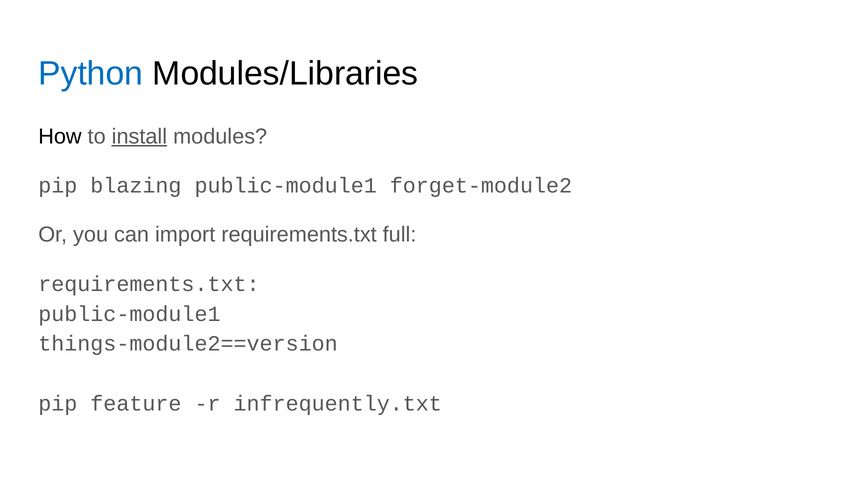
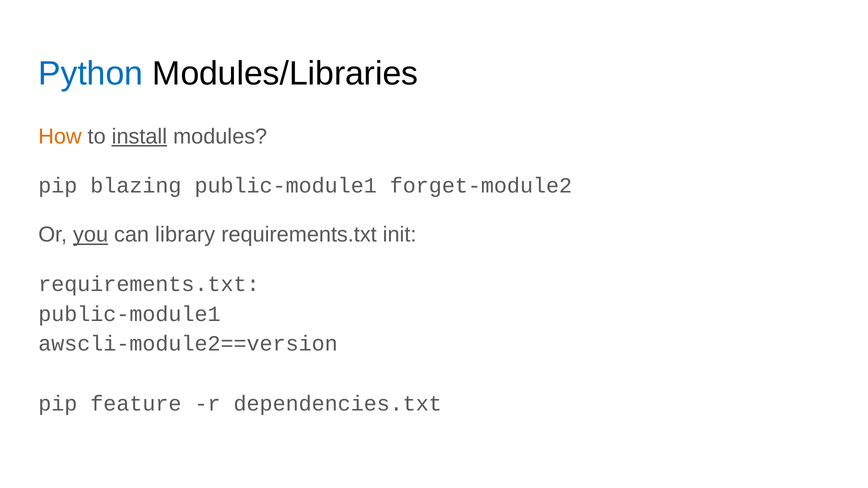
How colour: black -> orange
you underline: none -> present
import: import -> library
full: full -> init
things-module2==version: things-module2==version -> awscli-module2==version
infrequently.txt: infrequently.txt -> dependencies.txt
